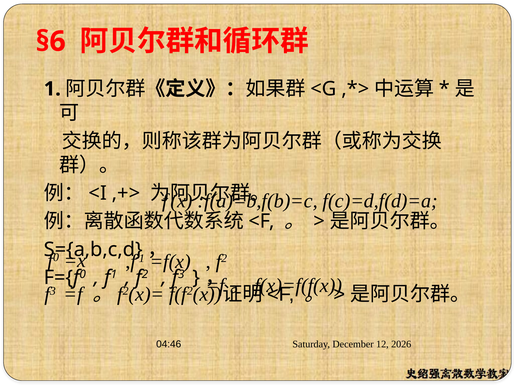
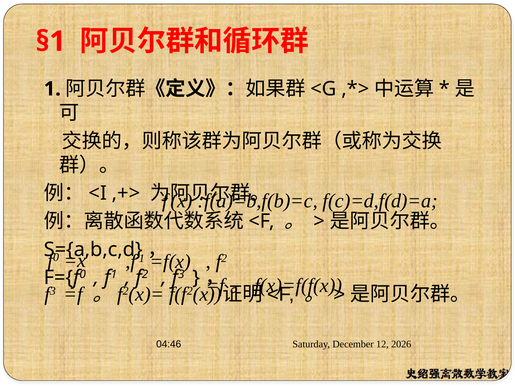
§6: §6 -> §1
